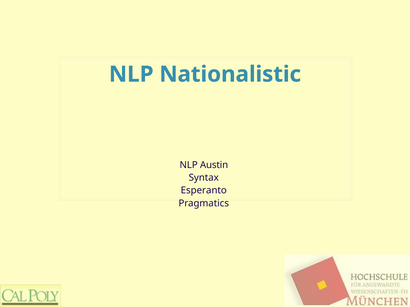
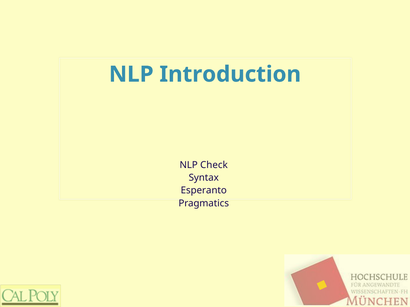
Nationalistic: Nationalistic -> Introduction
Austin: Austin -> Check
